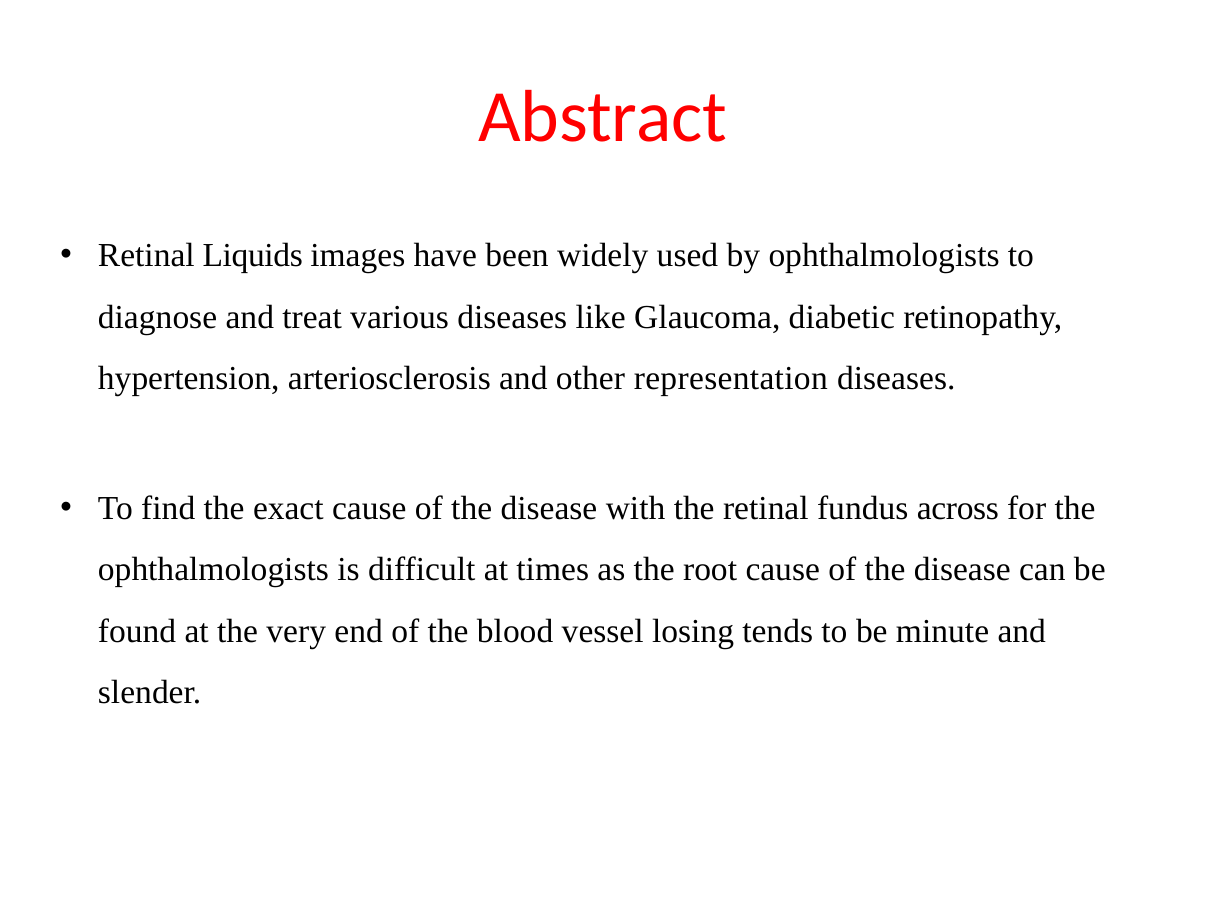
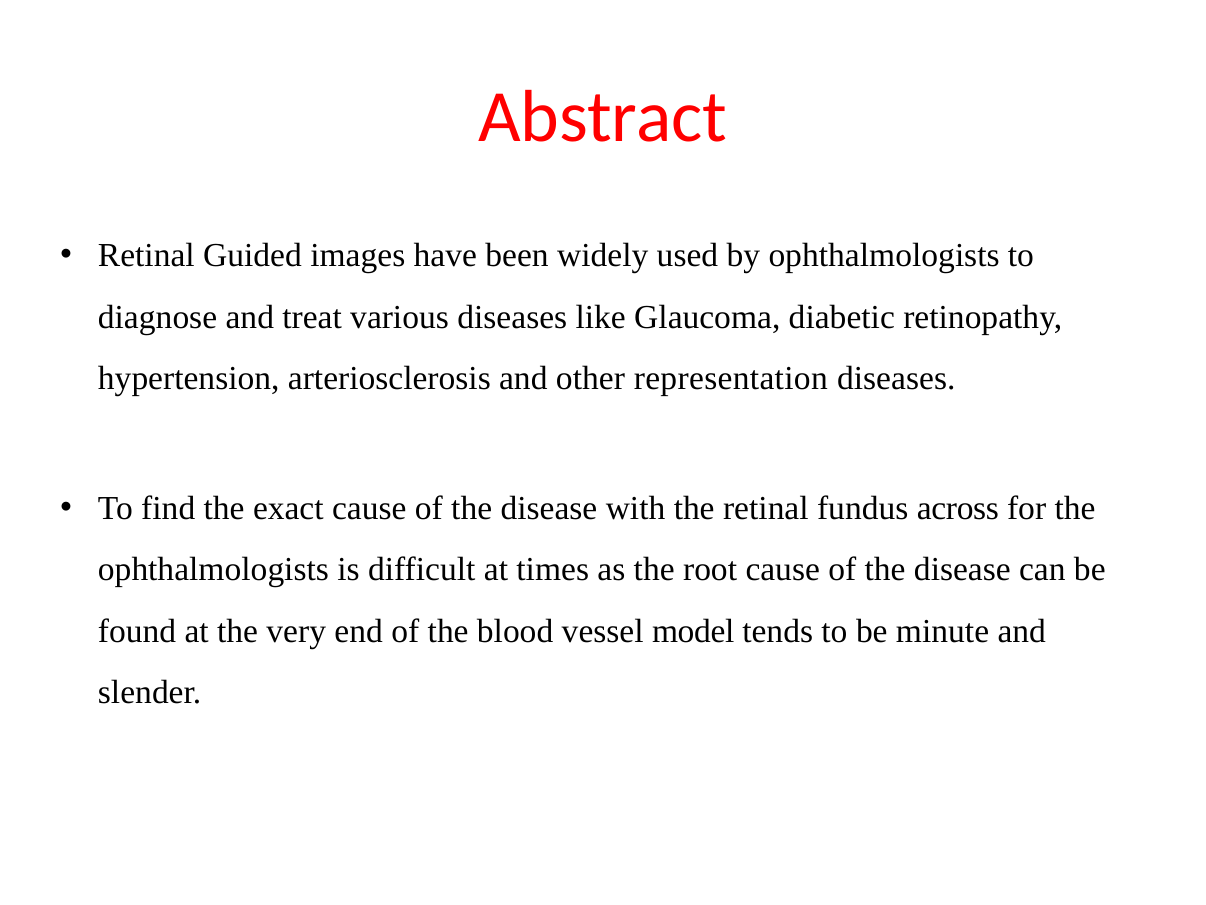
Liquids: Liquids -> Guided
losing: losing -> model
